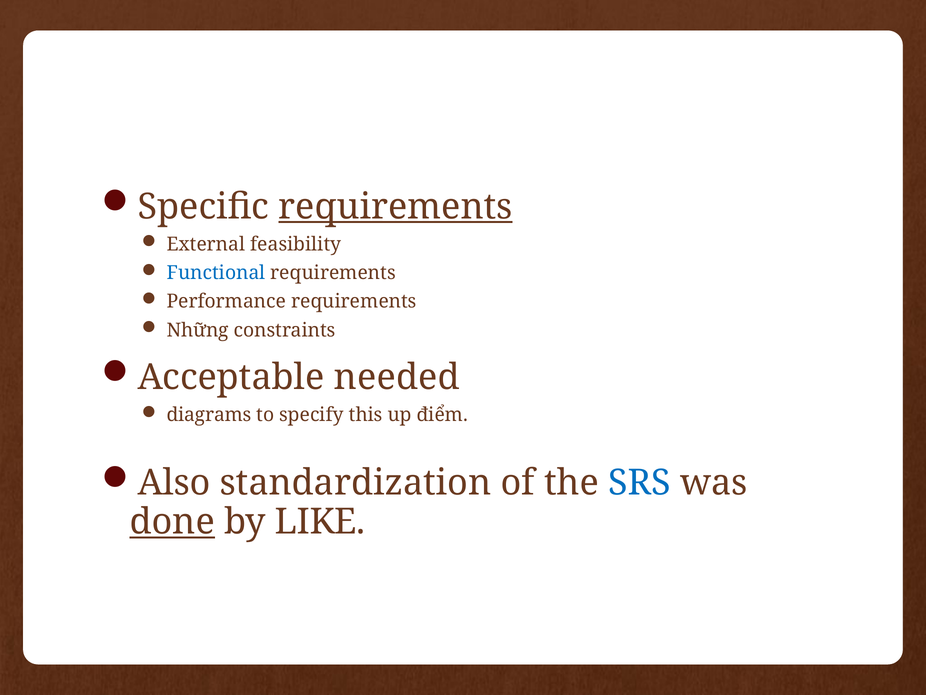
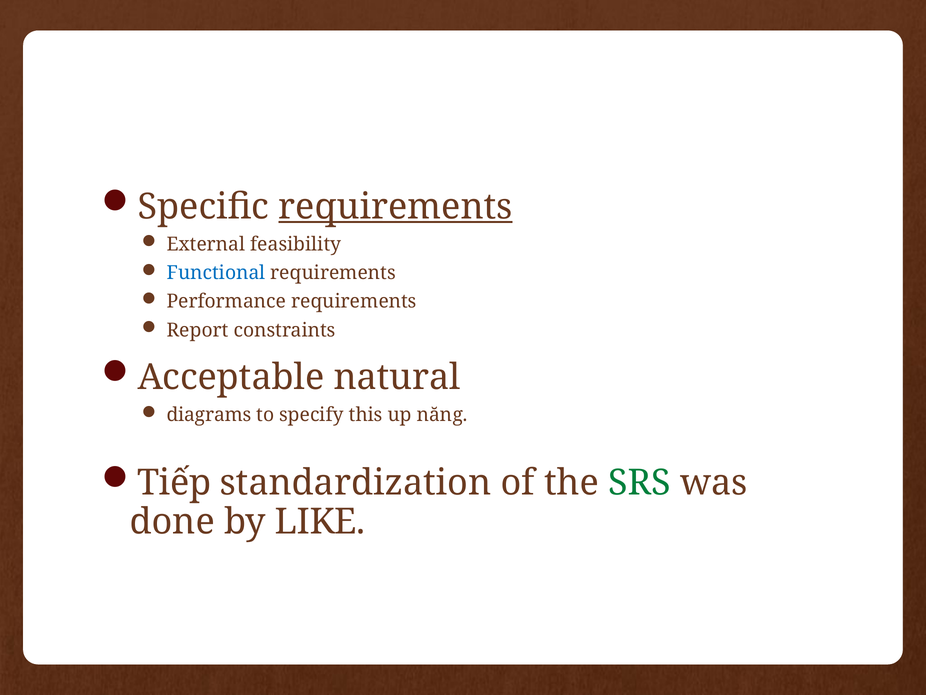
Những: Những -> Report
needed: needed -> natural
điểm: điểm -> năng
Also: Also -> Tiếp
SRS colour: blue -> green
done underline: present -> none
